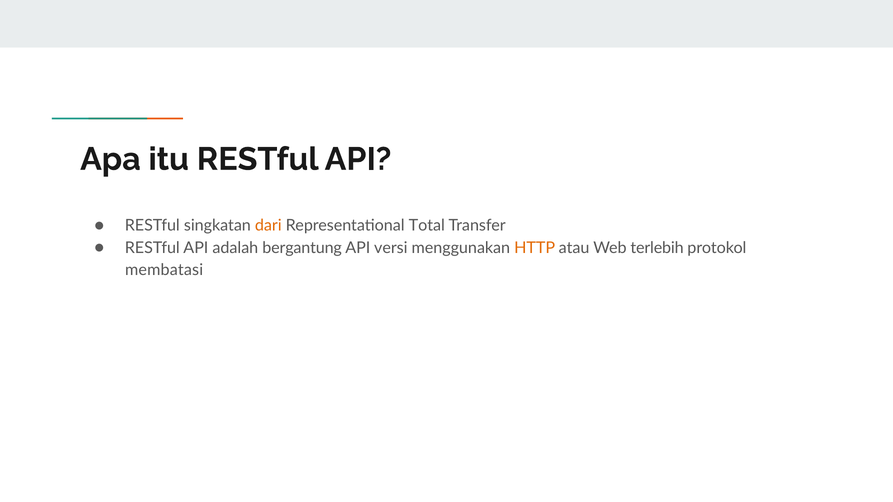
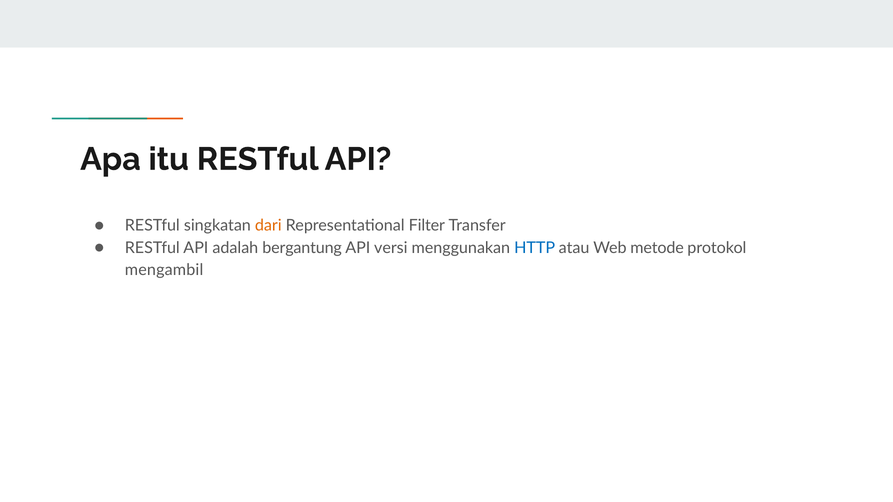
Total: Total -> Filter
HTTP colour: orange -> blue
terlebih: terlebih -> metode
membatasi: membatasi -> mengambil
